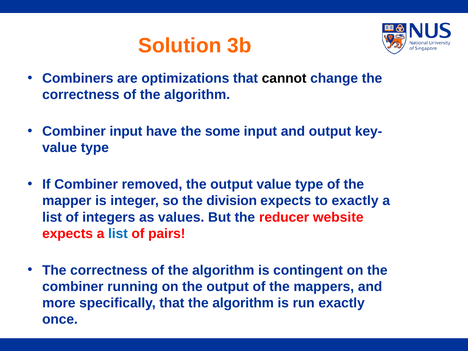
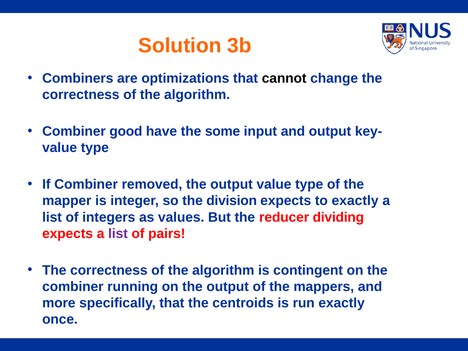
Combiner input: input -> good
website: website -> dividing
list at (118, 234) colour: blue -> purple
that the algorithm: algorithm -> centroids
